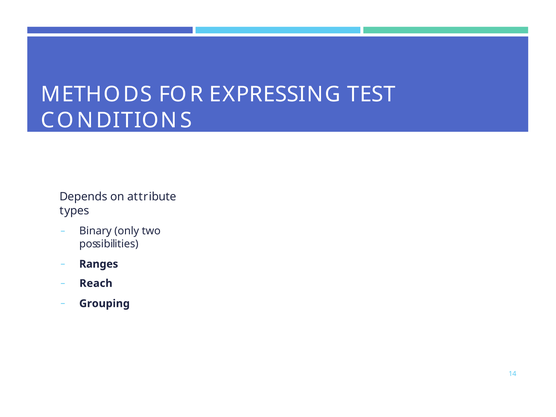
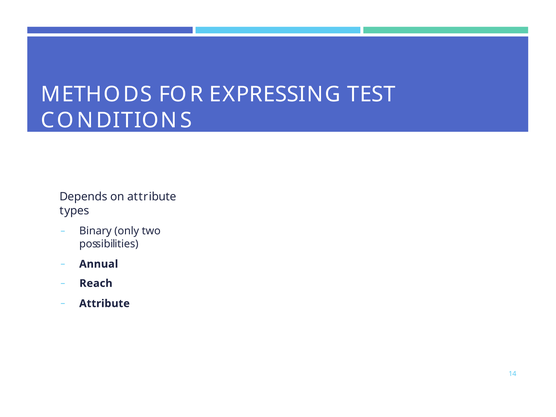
Ranges: Ranges -> Annual
Grouping at (104, 304): Grouping -> Attribute
